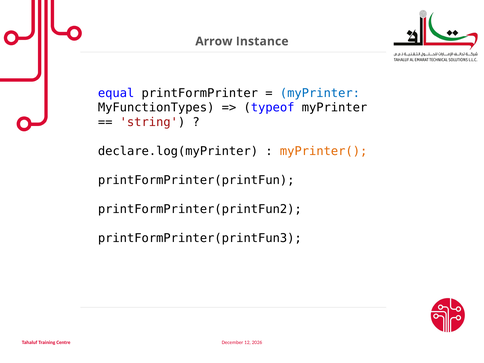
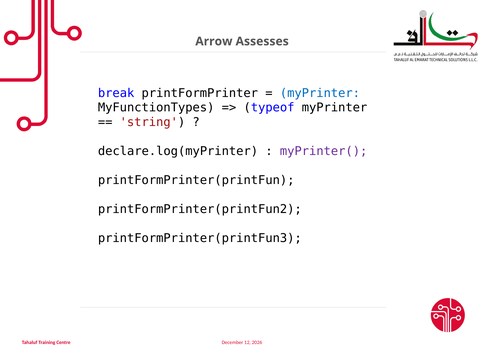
Instance: Instance -> Assesses
equal: equal -> break
myPrinter( colour: orange -> purple
